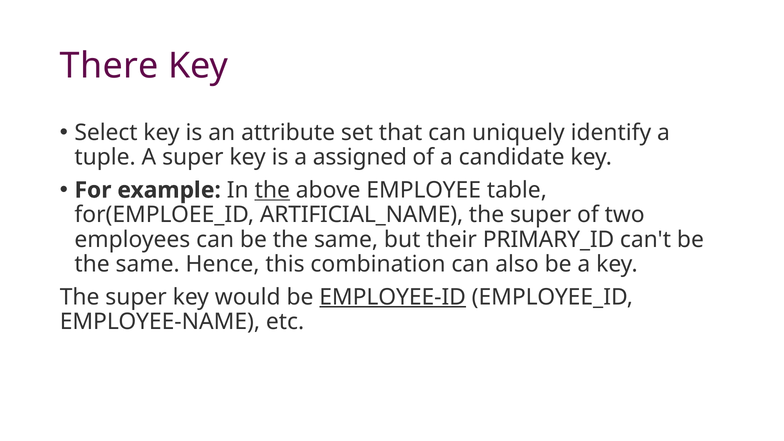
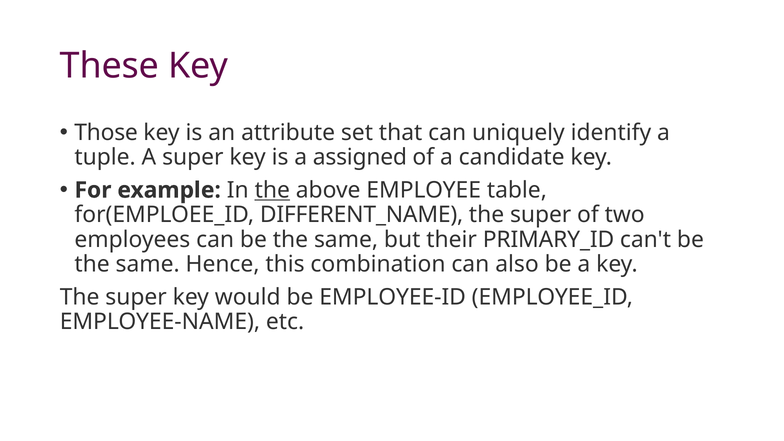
There: There -> These
Select: Select -> Those
ARTIFICIAL_NAME: ARTIFICIAL_NAME -> DIFFERENT_NAME
EMPLOYEE-ID underline: present -> none
